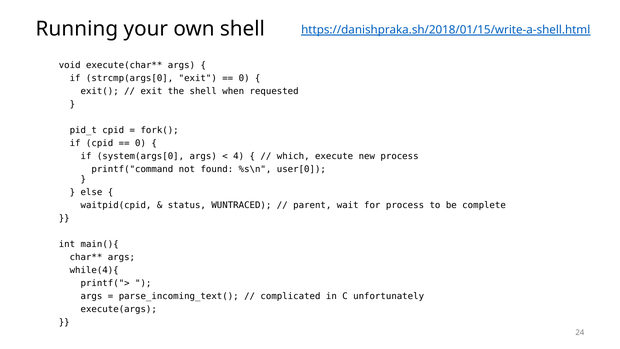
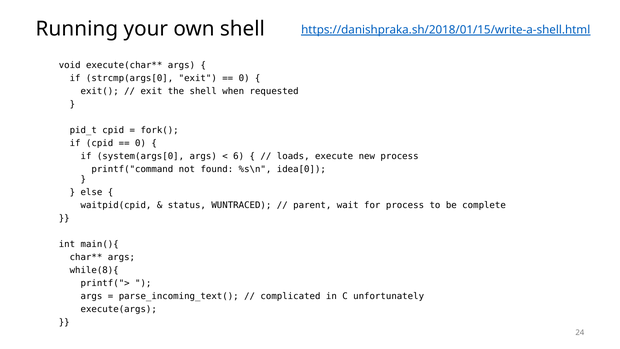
4: 4 -> 6
which: which -> loads
user[0: user[0 -> idea[0
while(4){: while(4){ -> while(8){
